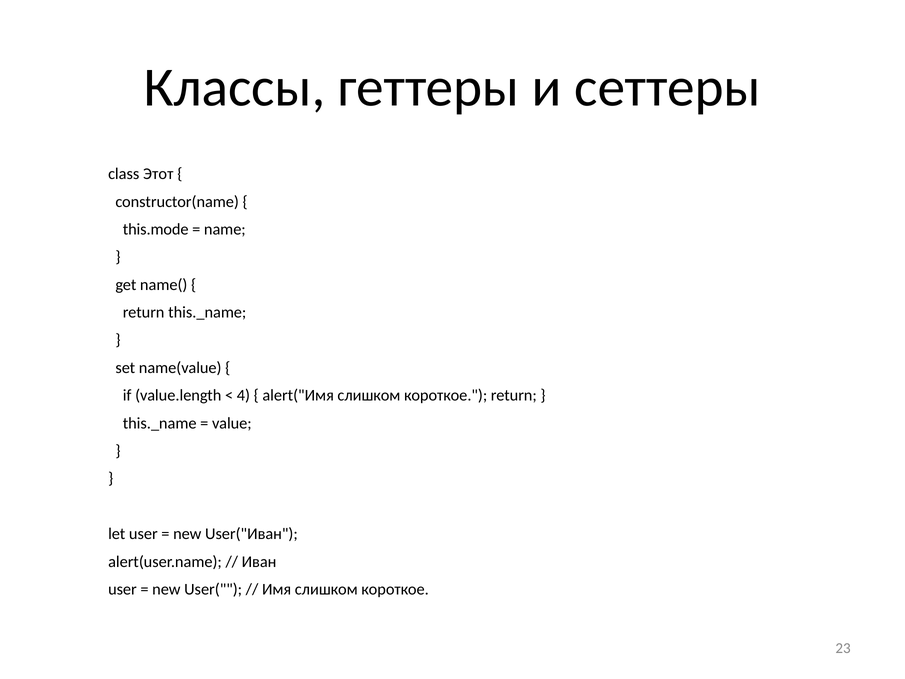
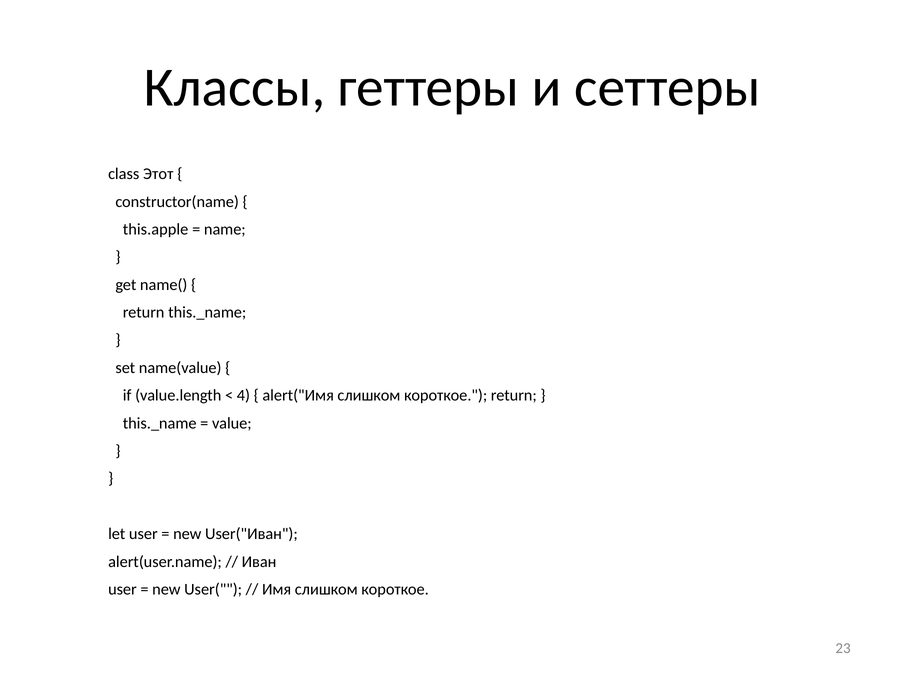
this.mode: this.mode -> this.apple
